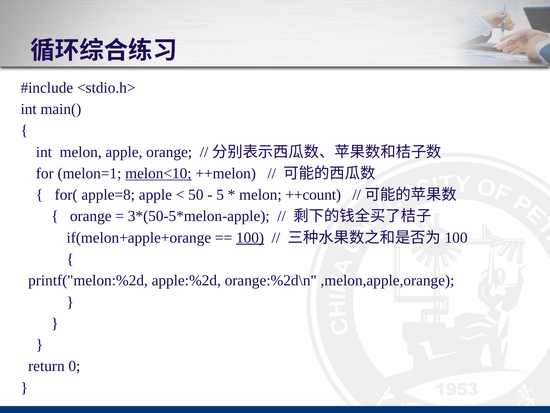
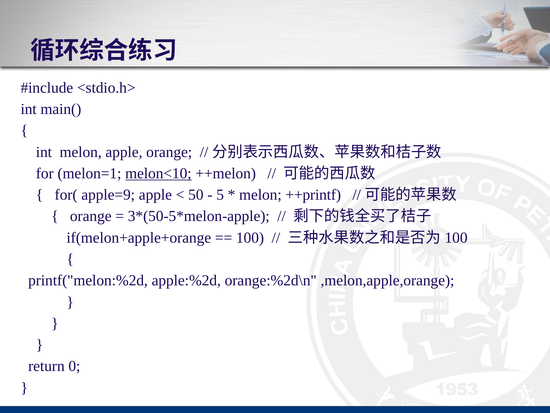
apple=8: apple=8 -> apple=9
++count: ++count -> ++printf
100 underline: present -> none
